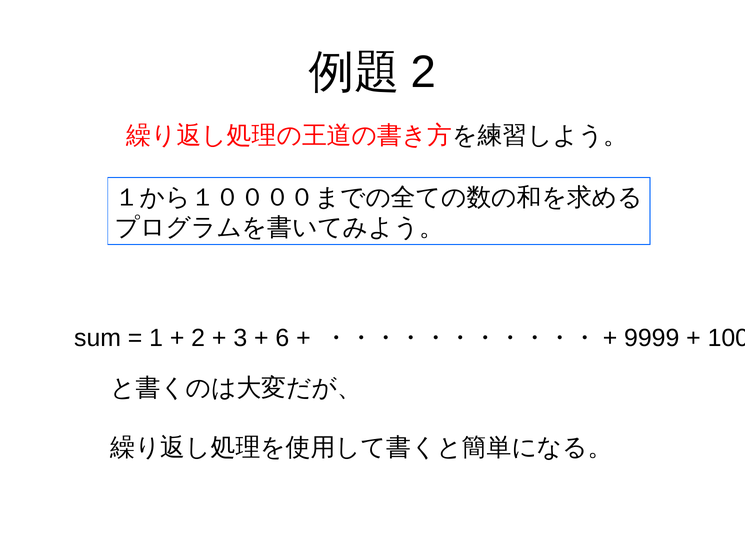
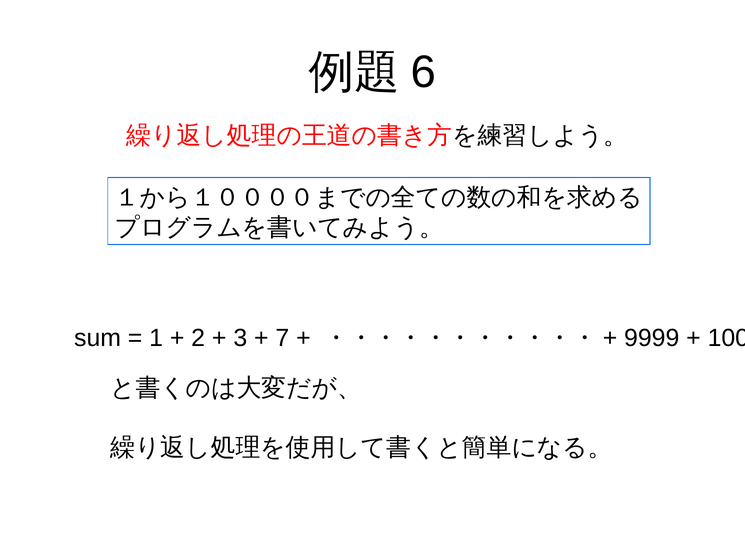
2 at (423, 72): 2 -> 6
6: 6 -> 7
